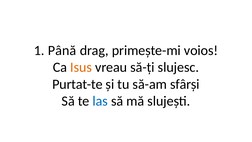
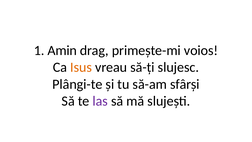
Până: Până -> Amin
Purtat-te: Purtat-te -> Plângi-te
las colour: blue -> purple
